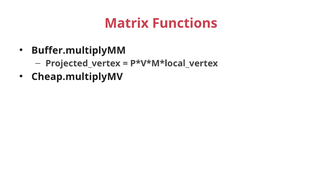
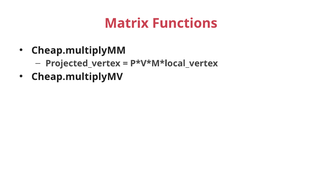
Buffer.multiplyMM: Buffer.multiplyMM -> Cheap.multiplyMM
